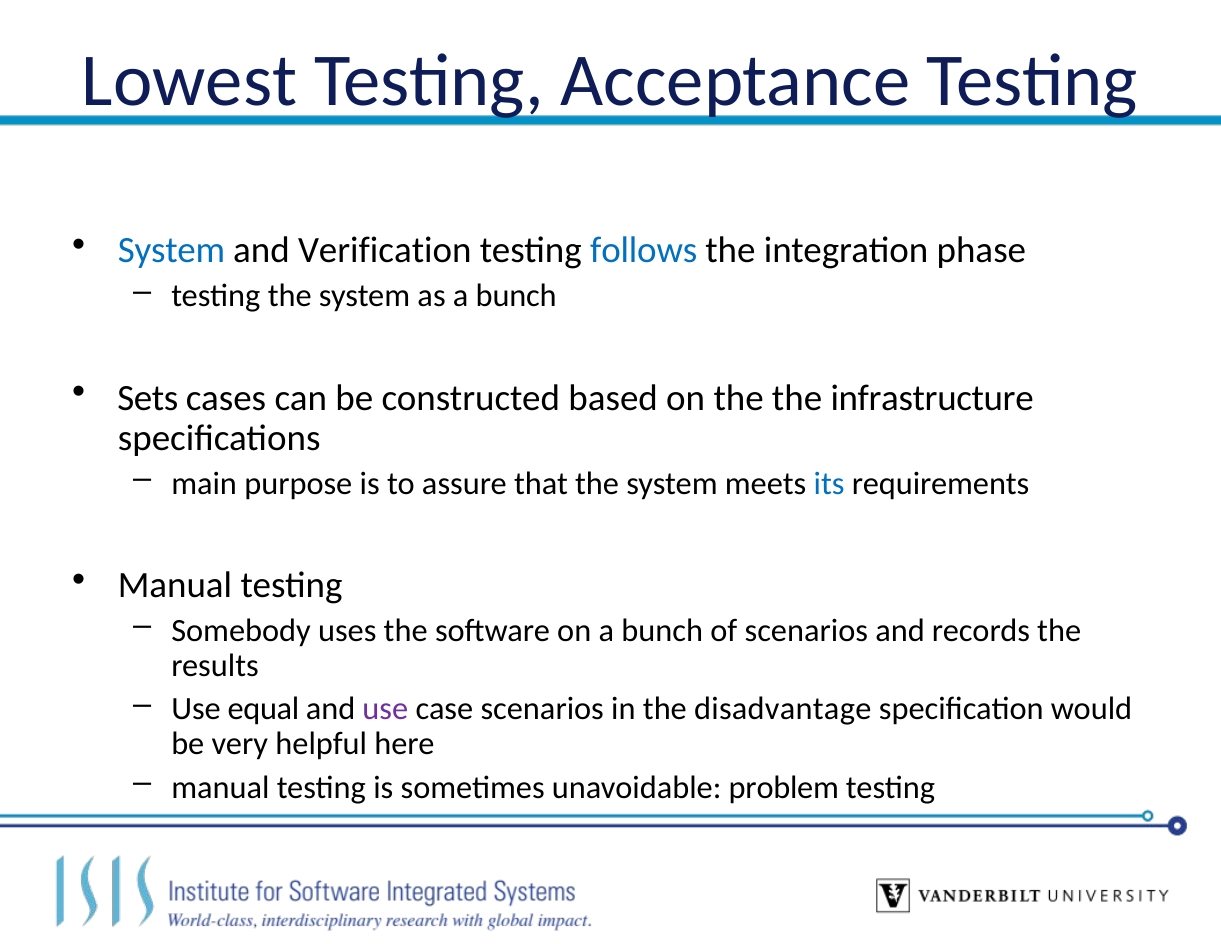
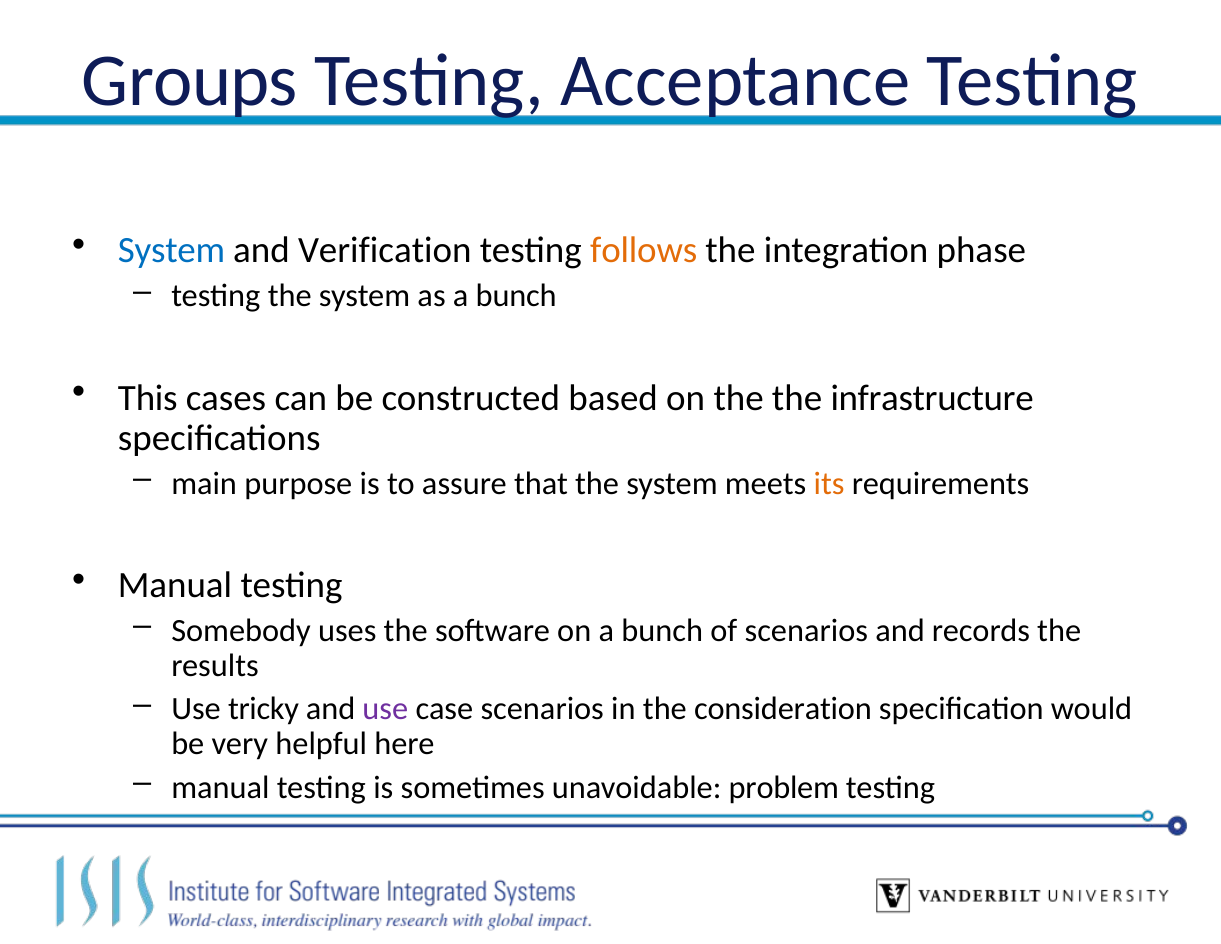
Lowest: Lowest -> Groups
follows colour: blue -> orange
Sets: Sets -> This
its colour: blue -> orange
equal: equal -> tricky
disadvantage: disadvantage -> consideration
